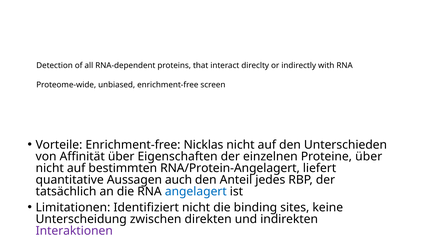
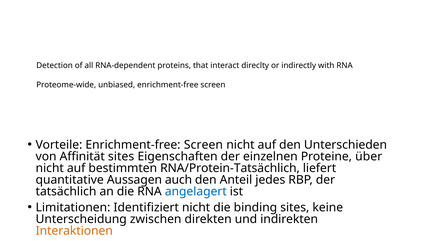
Vorteile Enrichment-free Nicklas: Nicklas -> Screen
Affinität über: über -> sites
RNA/Protein-Angelagert: RNA/Protein-Angelagert -> RNA/Protein-Tatsächlich
Interaktionen colour: purple -> orange
